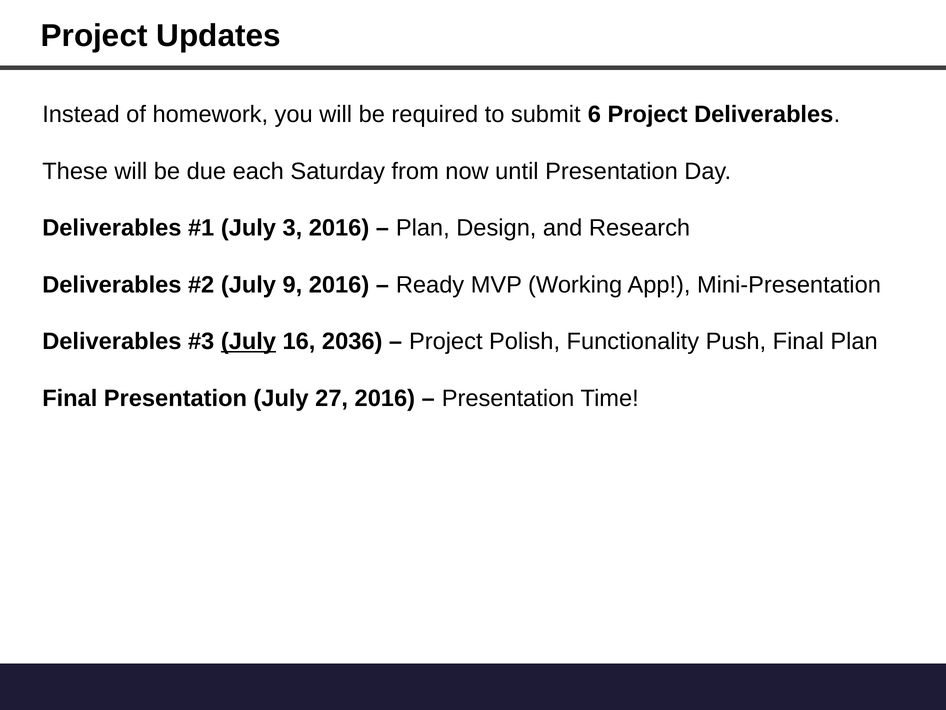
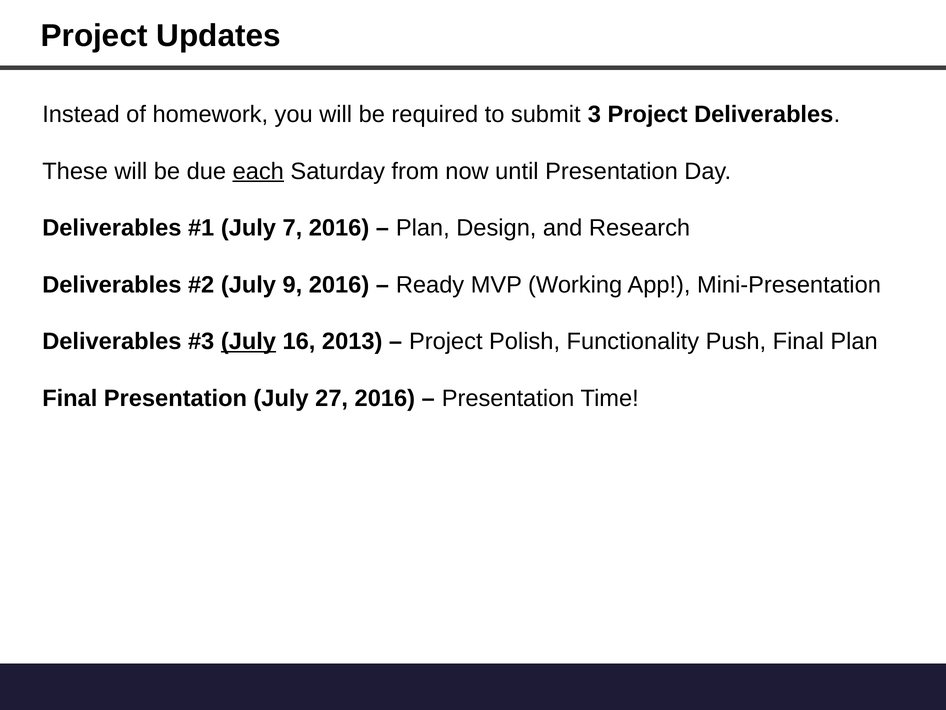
6: 6 -> 3
each underline: none -> present
3: 3 -> 7
2036: 2036 -> 2013
